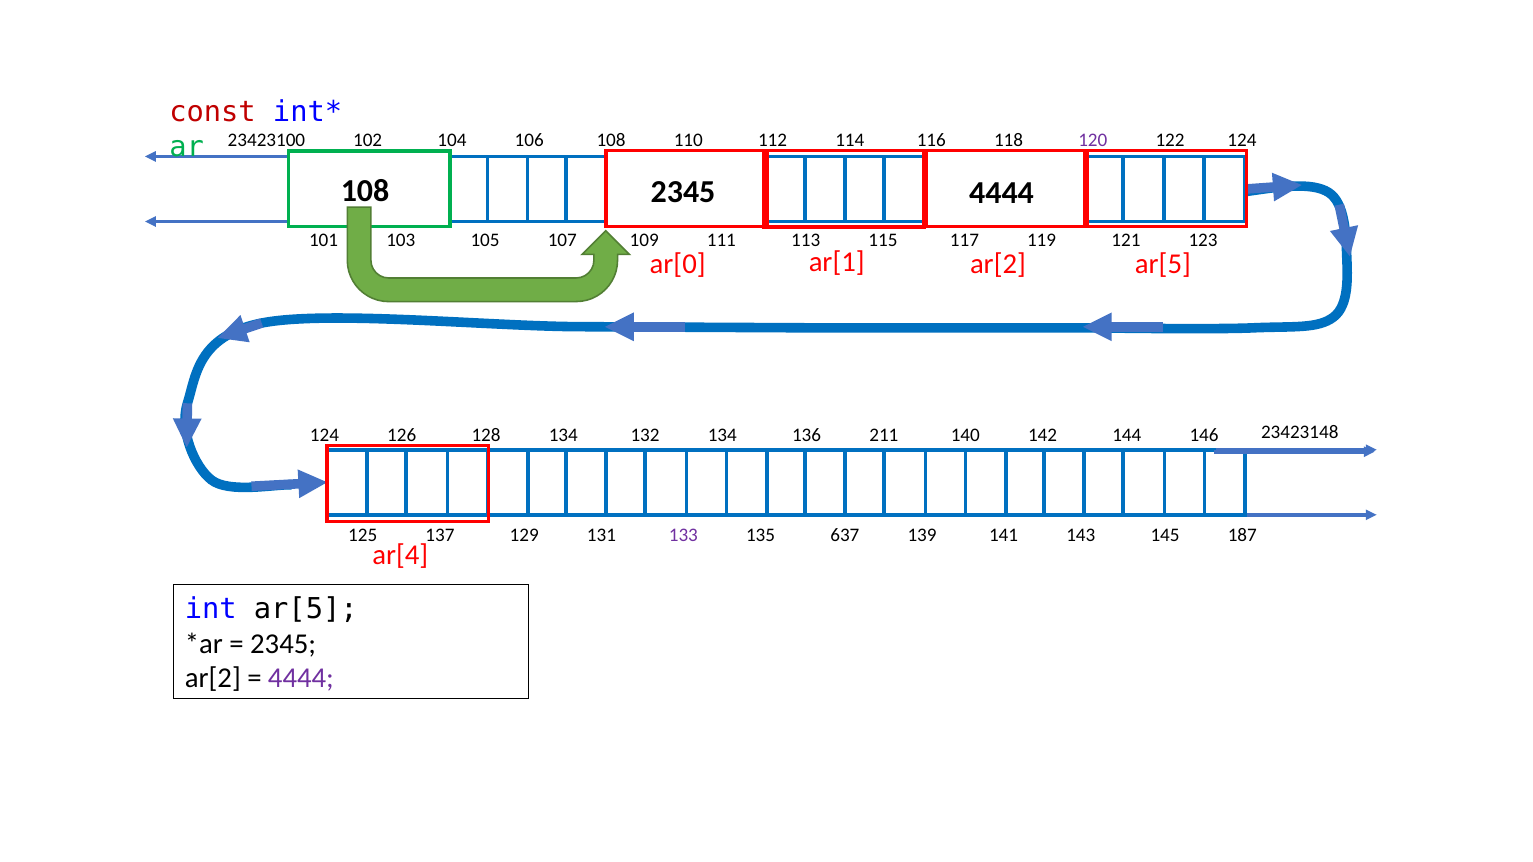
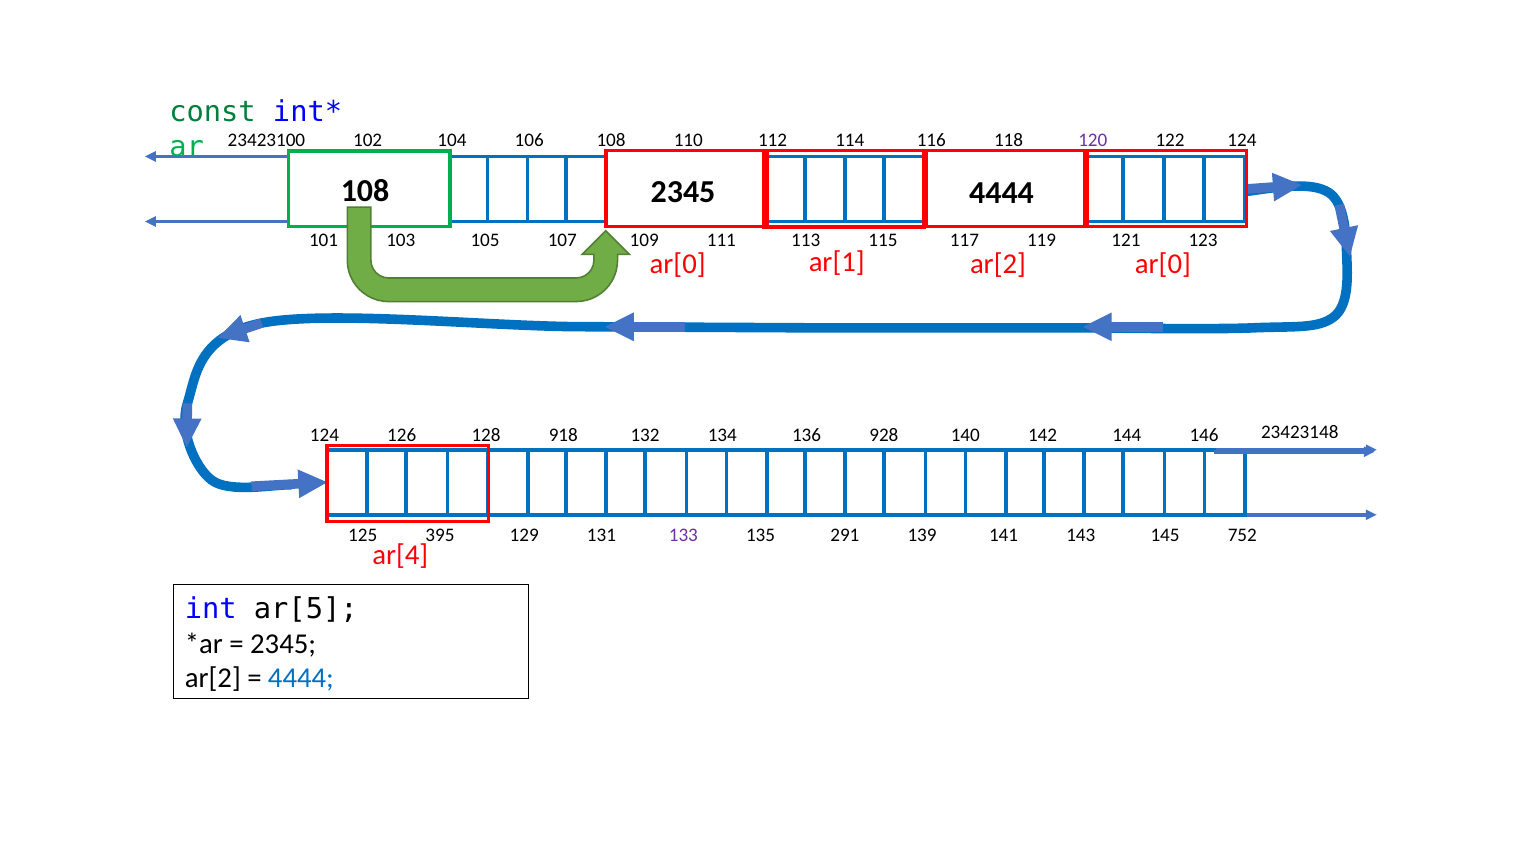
const colour: red -> green
ar[2 ar[5: ar[5 -> ar[0
128 134: 134 -> 918
211: 211 -> 928
137: 137 -> 395
637: 637 -> 291
187: 187 -> 752
4444 at (301, 678) colour: purple -> blue
